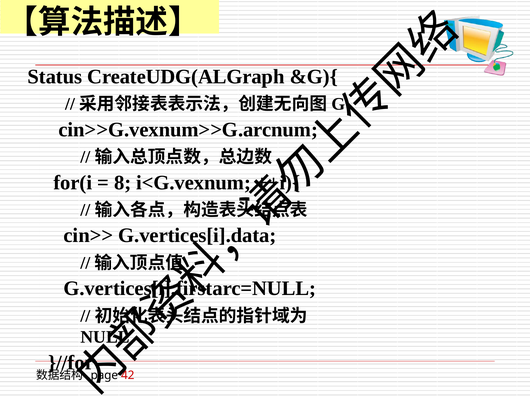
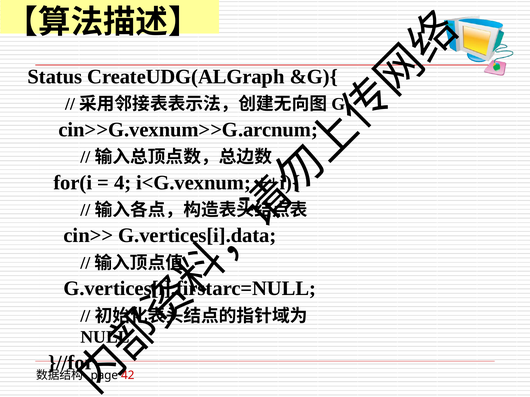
8: 8 -> 4
